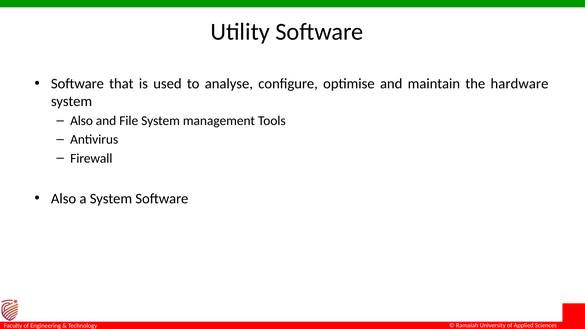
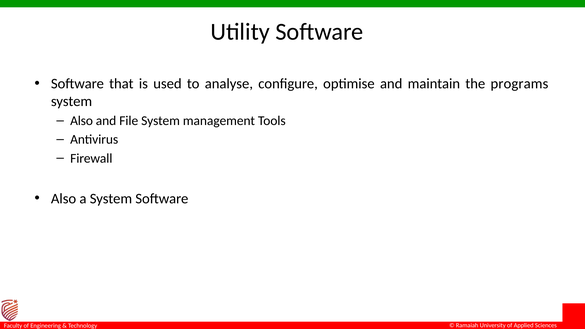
hardware: hardware -> programs
